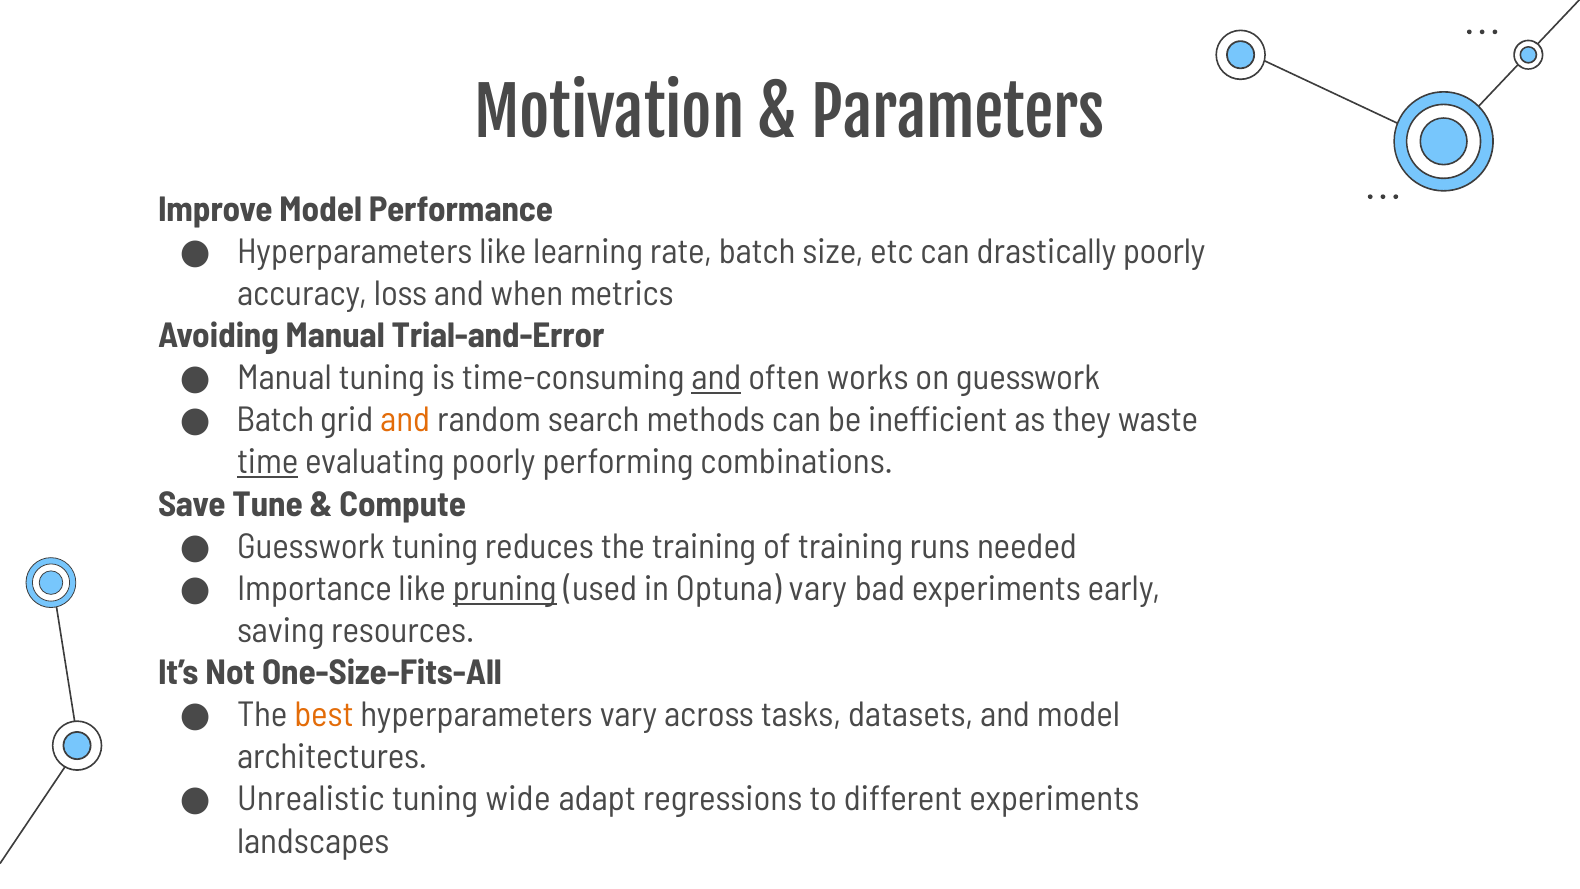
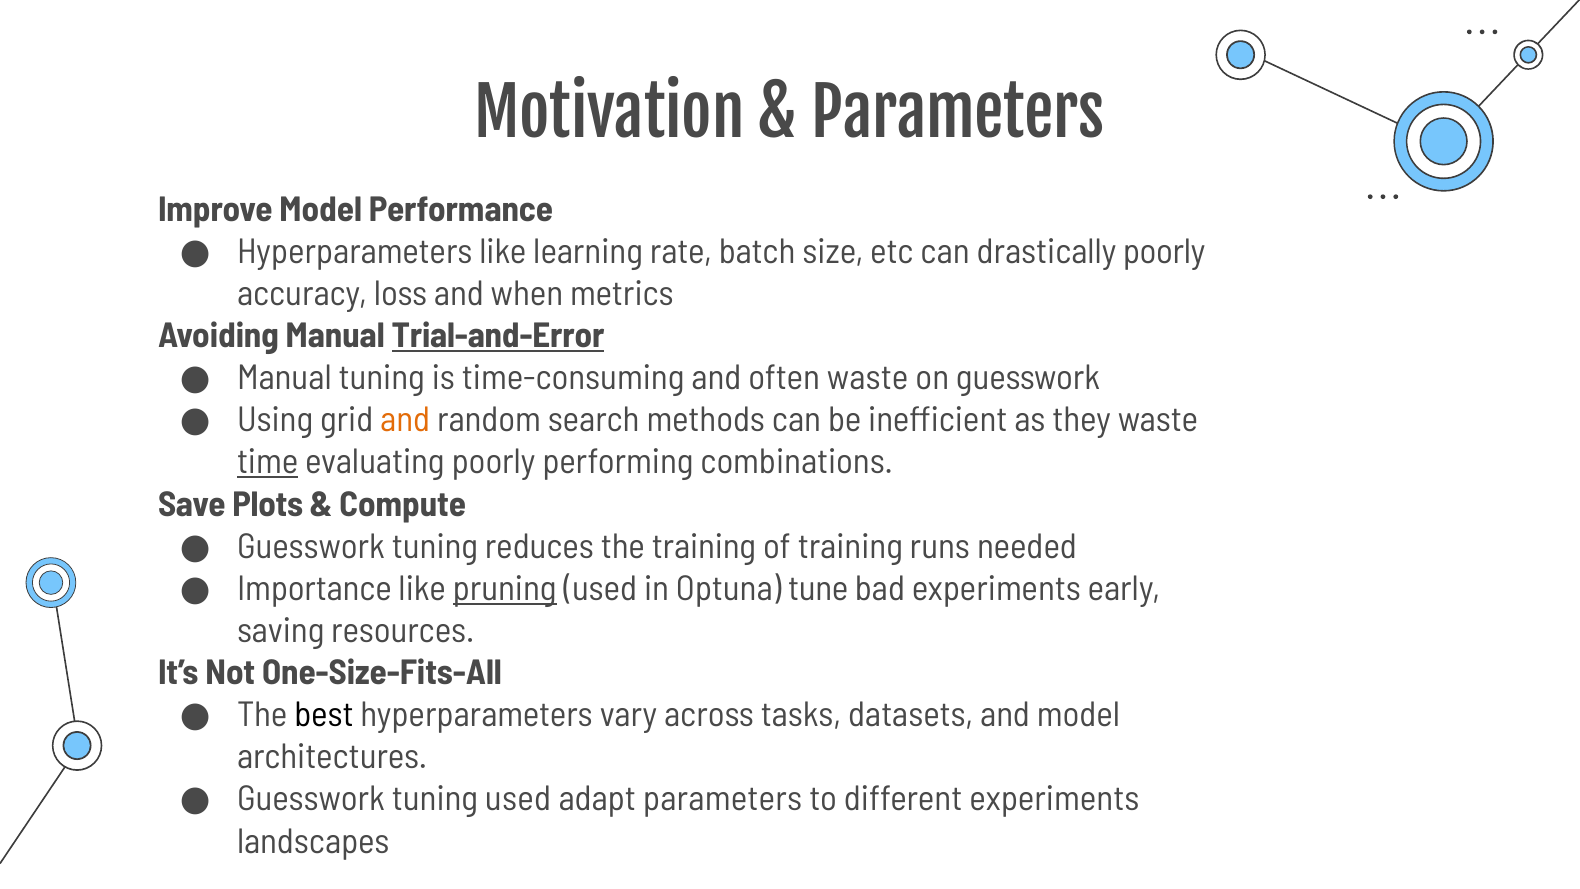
Trial-and-Error underline: none -> present
and at (716, 378) underline: present -> none
often works: works -> waste
Batch at (275, 420): Batch -> Using
Tune: Tune -> Plots
Optuna vary: vary -> tune
best colour: orange -> black
Unrealistic at (311, 799): Unrealistic -> Guesswork
tuning wide: wide -> used
adapt regressions: regressions -> parameters
